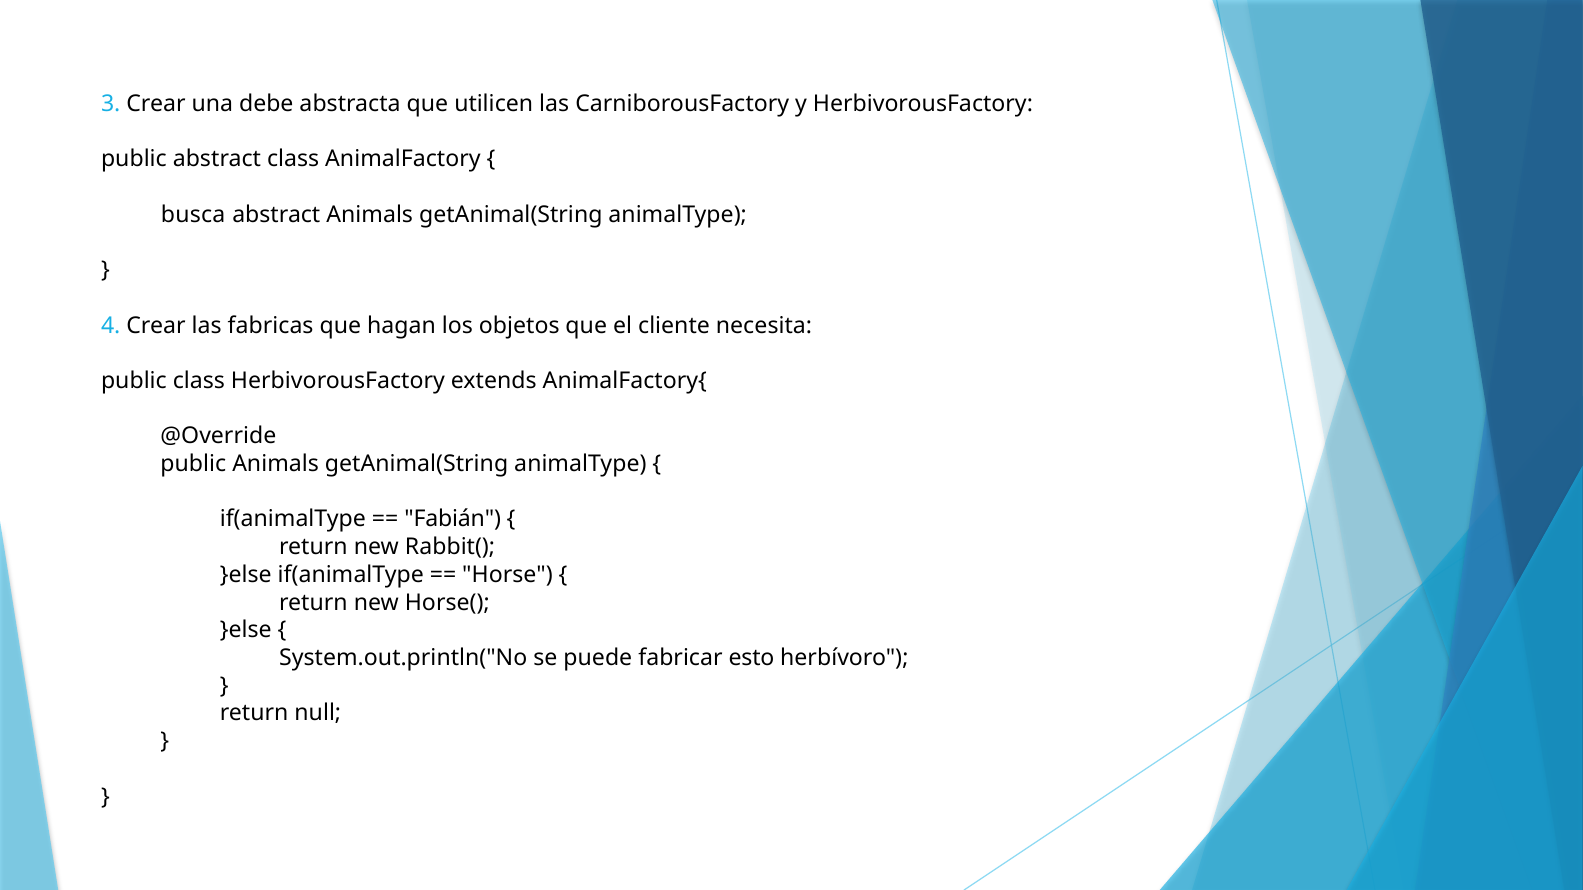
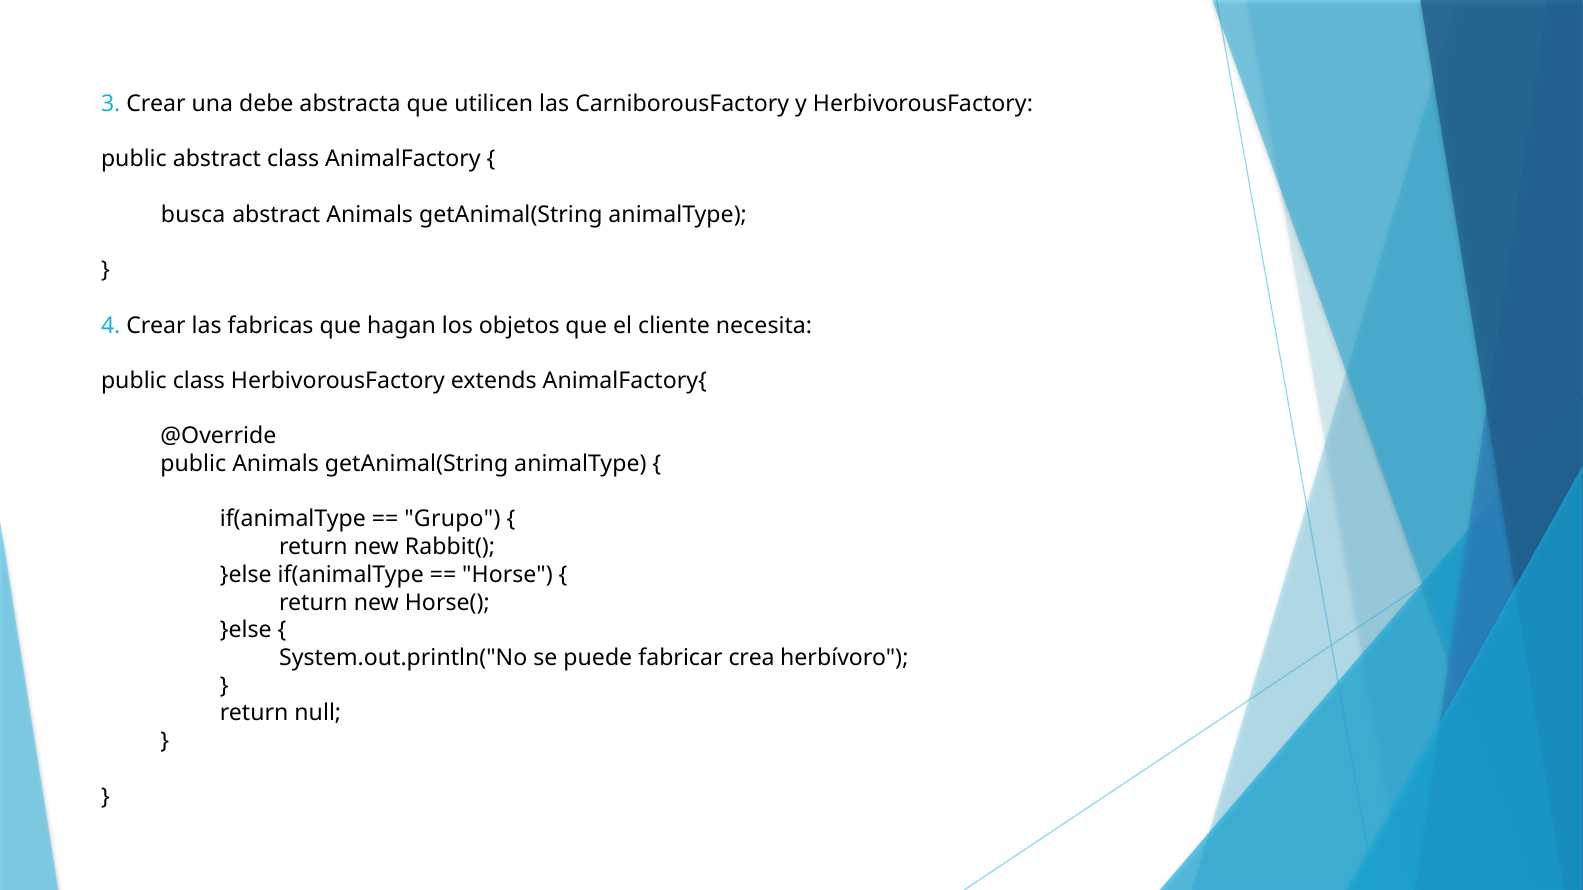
Fabián: Fabián -> Grupo
esto: esto -> crea
